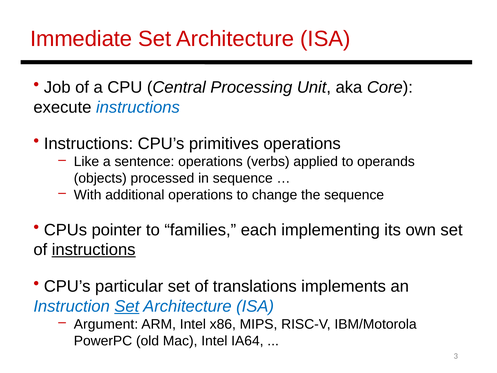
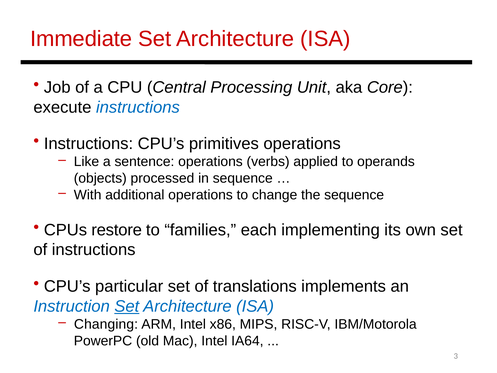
pointer: pointer -> restore
instructions at (94, 250) underline: present -> none
Argument: Argument -> Changing
